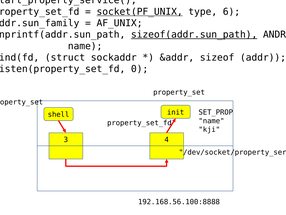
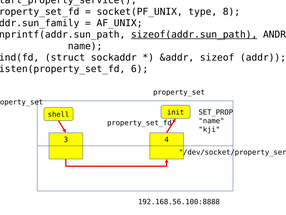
socket(PF_UNIX underline: present -> none
6: 6 -> 8
0: 0 -> 6
